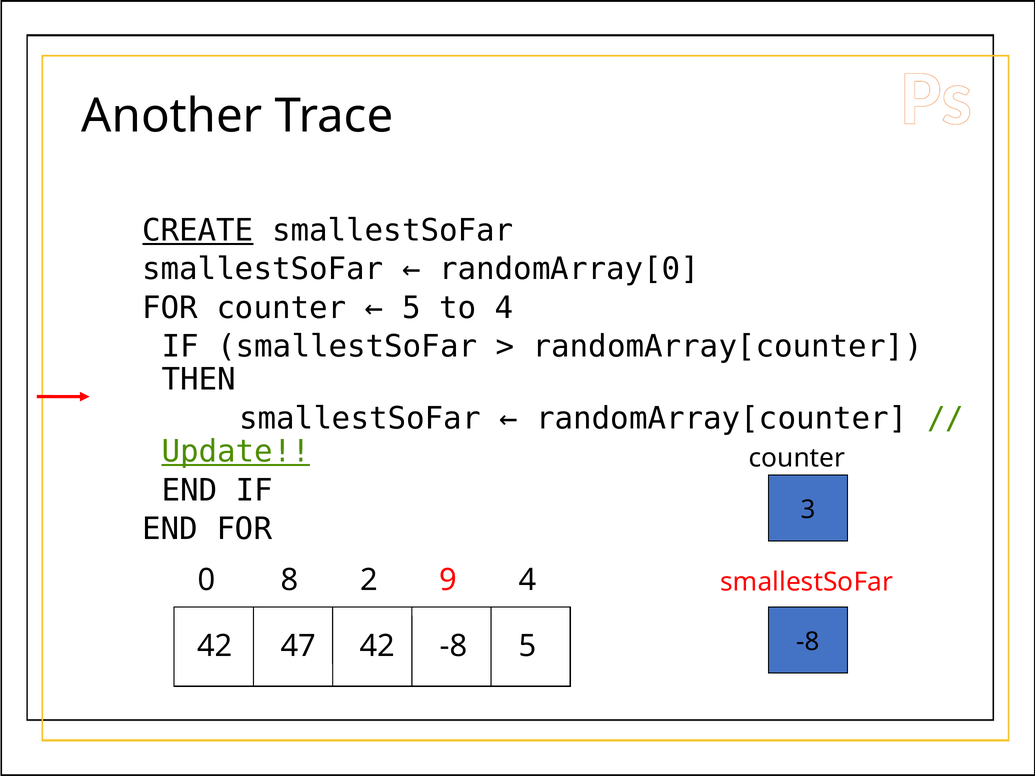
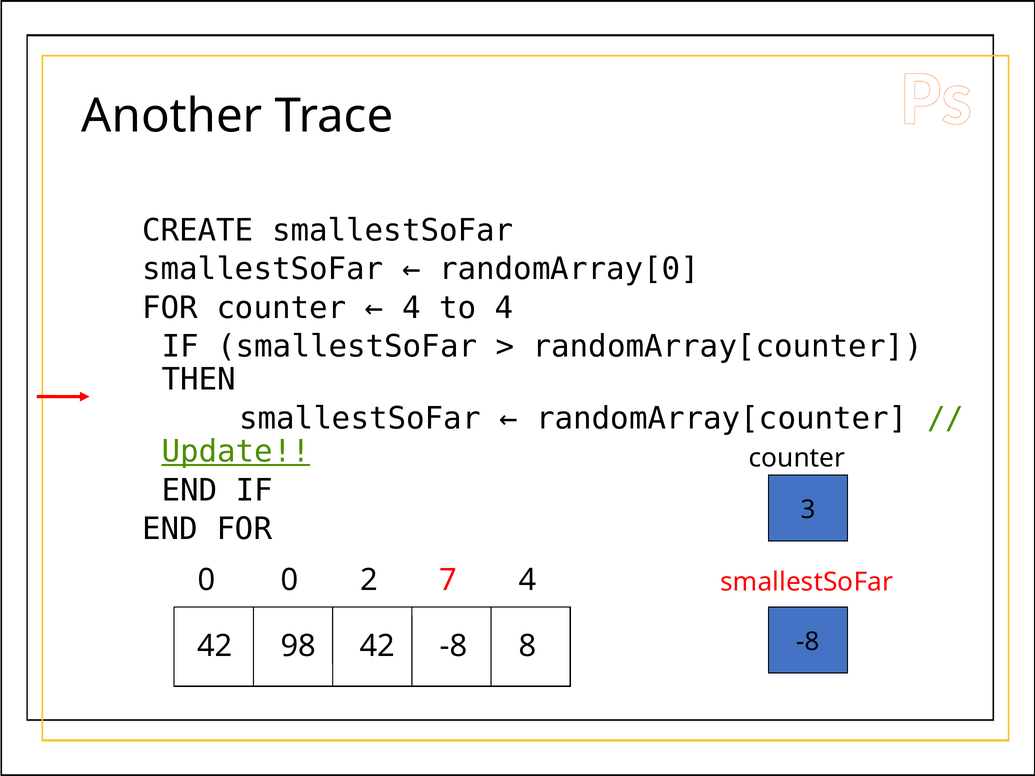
CREATE underline: present -> none
5 at (411, 308): 5 -> 4
0 8: 8 -> 0
9: 9 -> 7
47: 47 -> 98
-8 5: 5 -> 8
